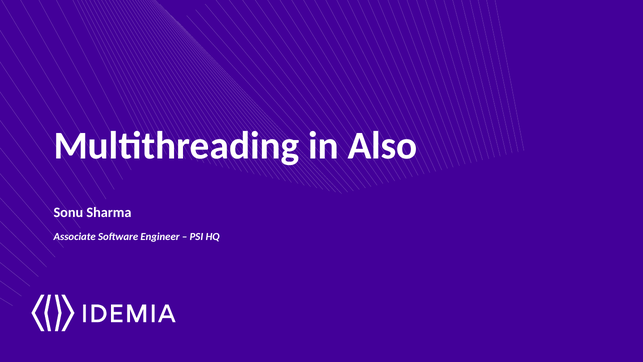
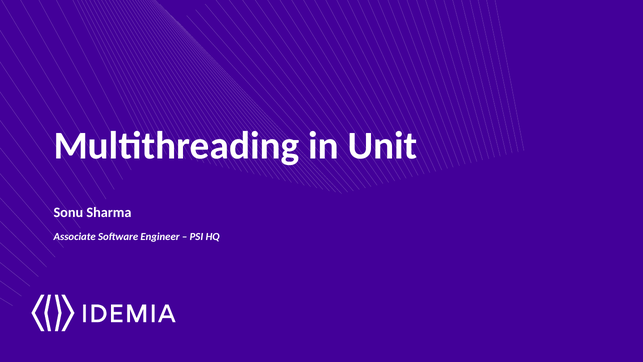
Also: Also -> Unit
